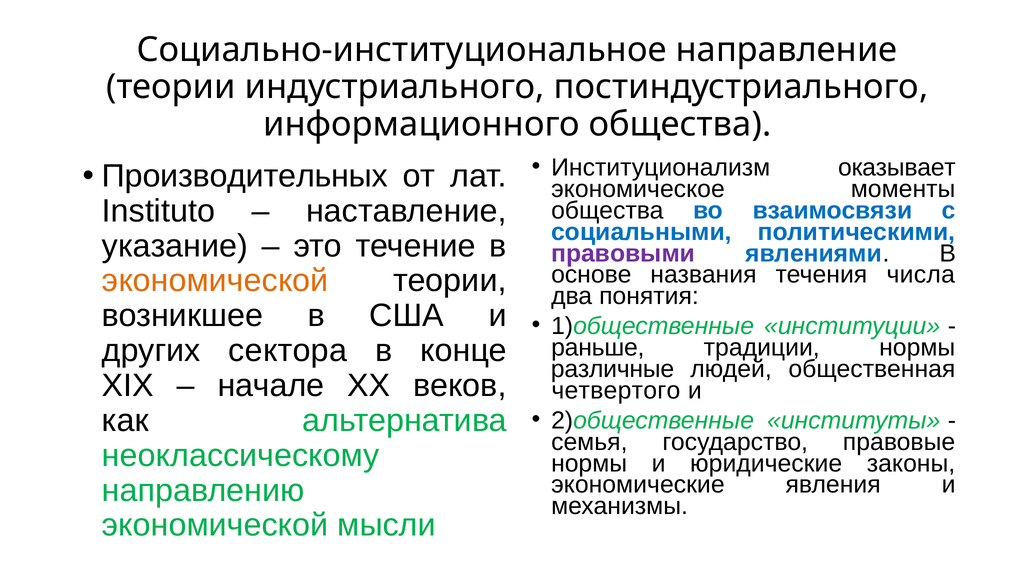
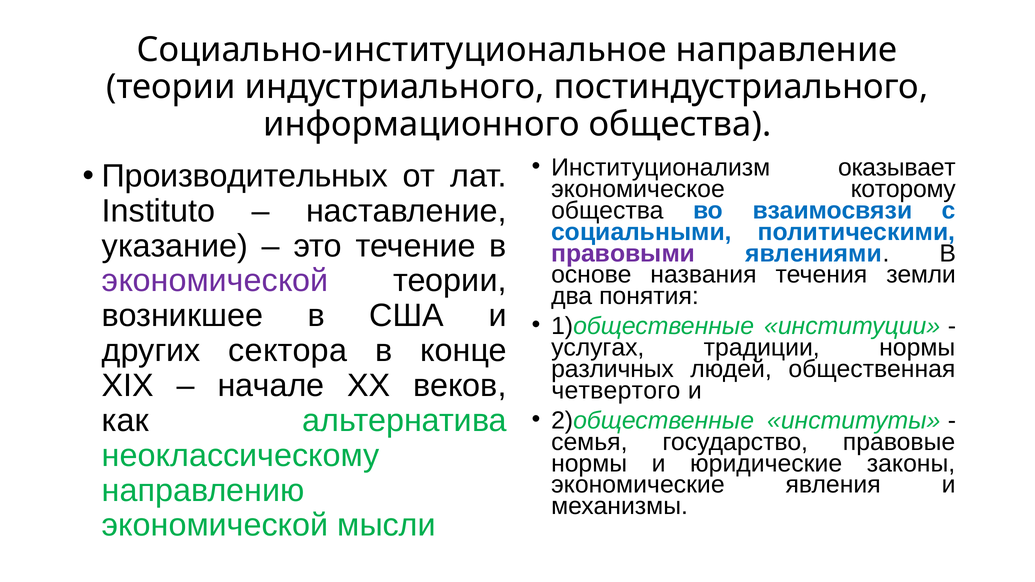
моменты: моменты -> которому
числа: числа -> земли
экономической at (215, 281) colour: orange -> purple
раньше: раньше -> услугах
различные: различные -> различных
